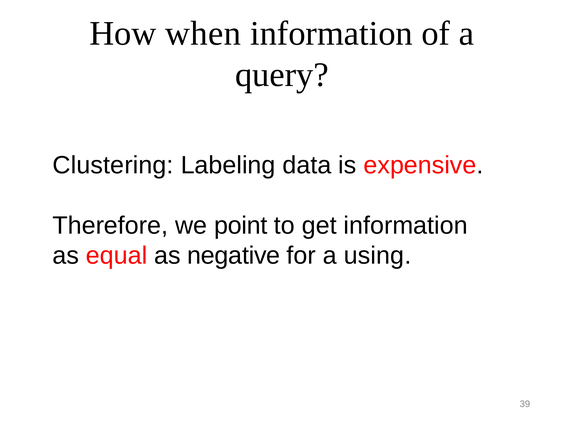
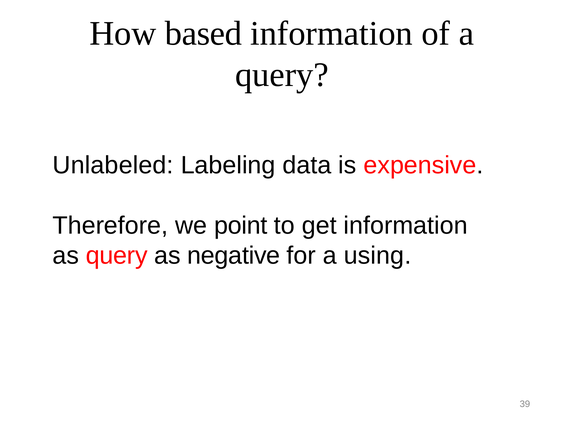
when: when -> based
Clustering: Clustering -> Unlabeled
as equal: equal -> query
